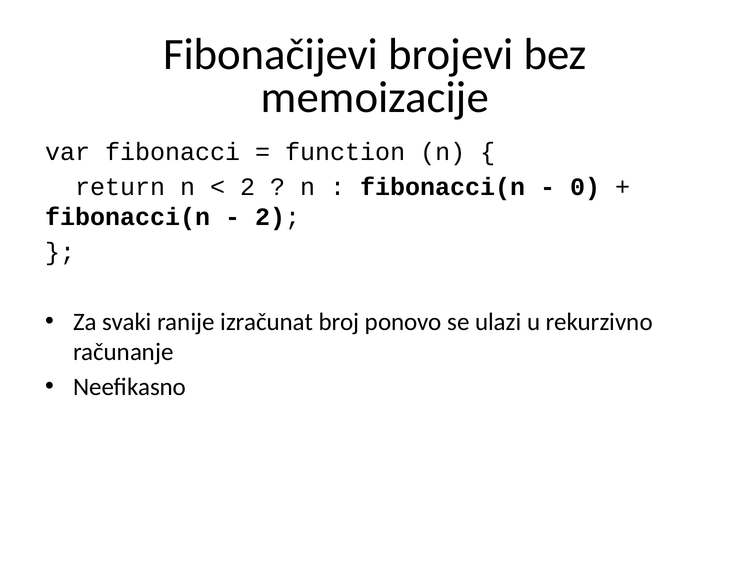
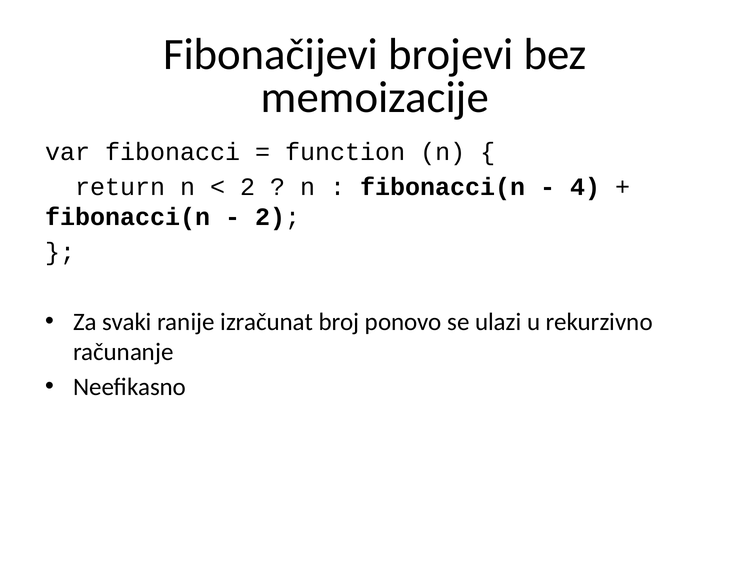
0: 0 -> 4
